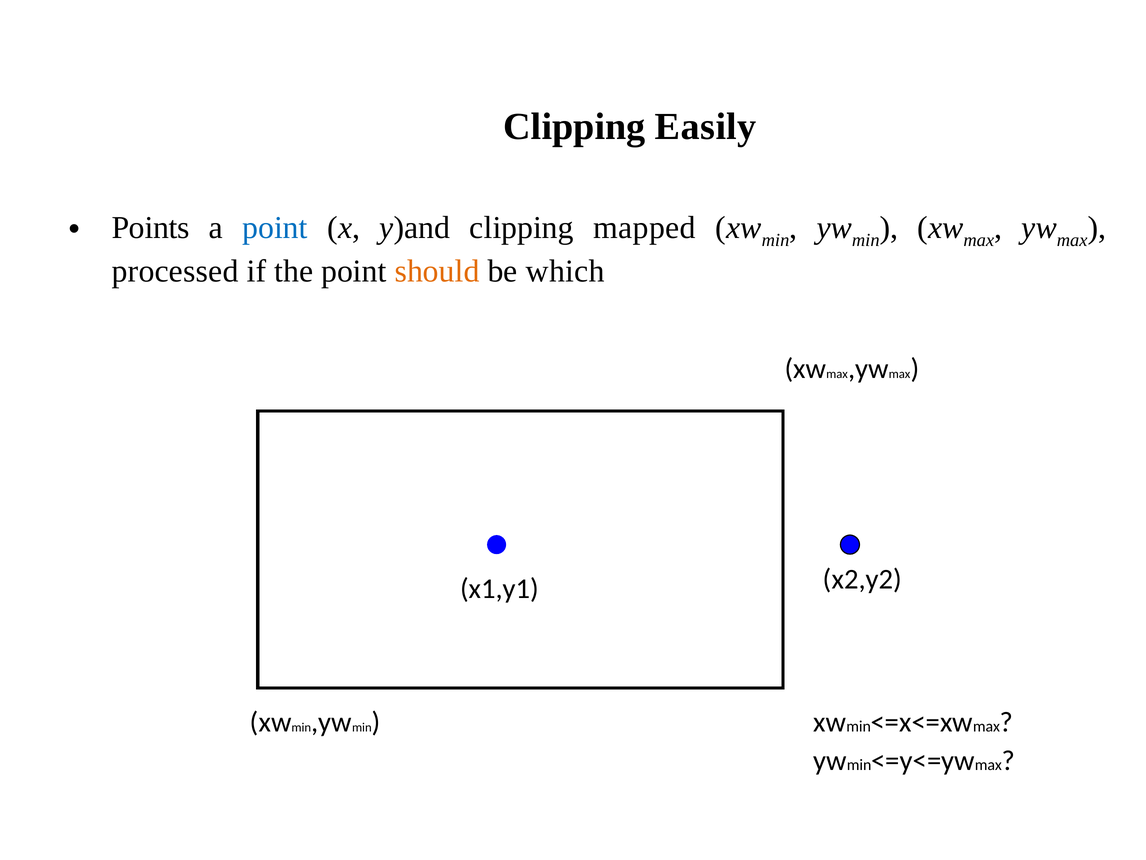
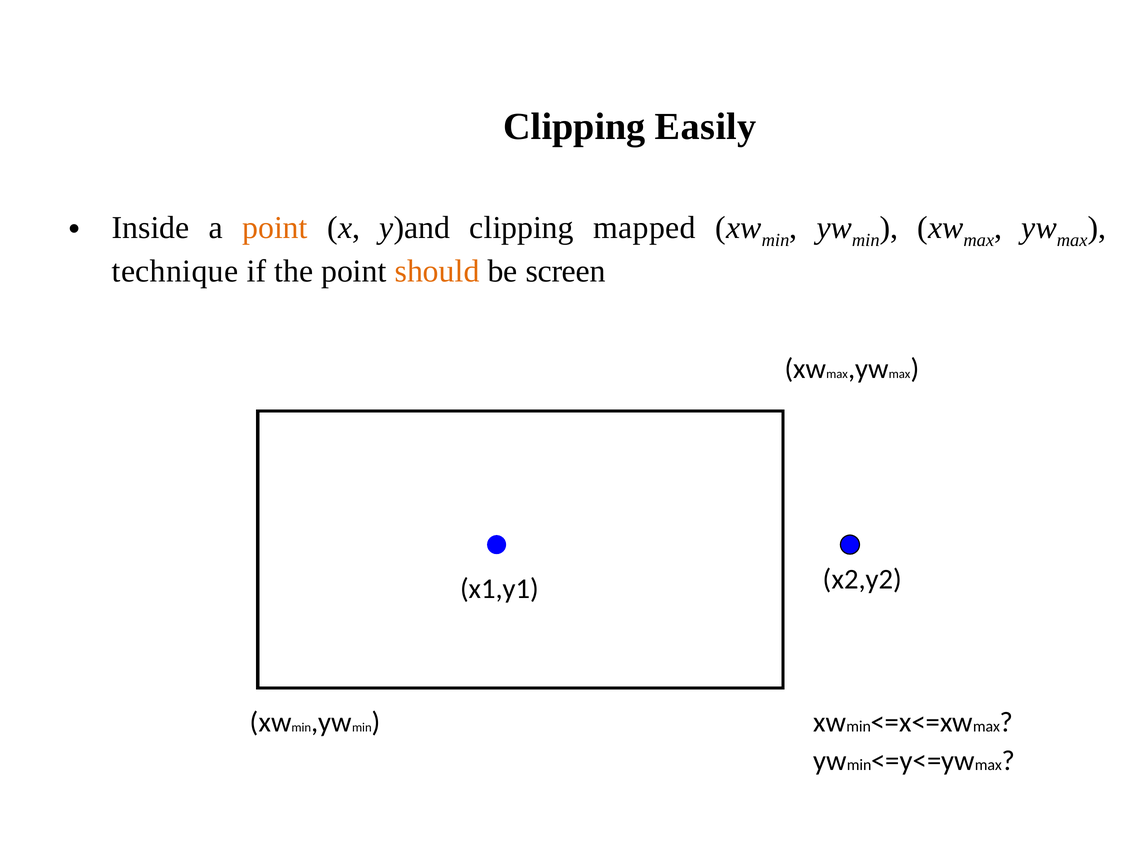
Points: Points -> Inside
point at (275, 228) colour: blue -> orange
processed: processed -> technique
which: which -> screen
